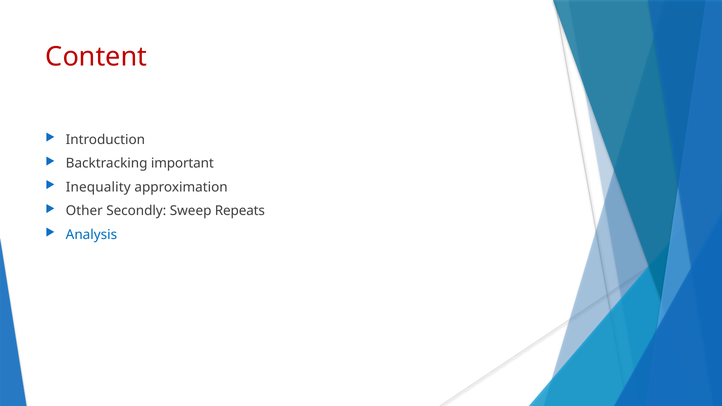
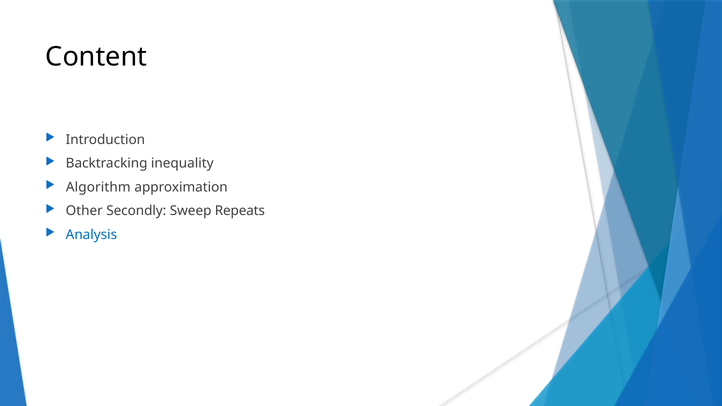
Content colour: red -> black
important: important -> inequality
Inequality: Inequality -> Algorithm
